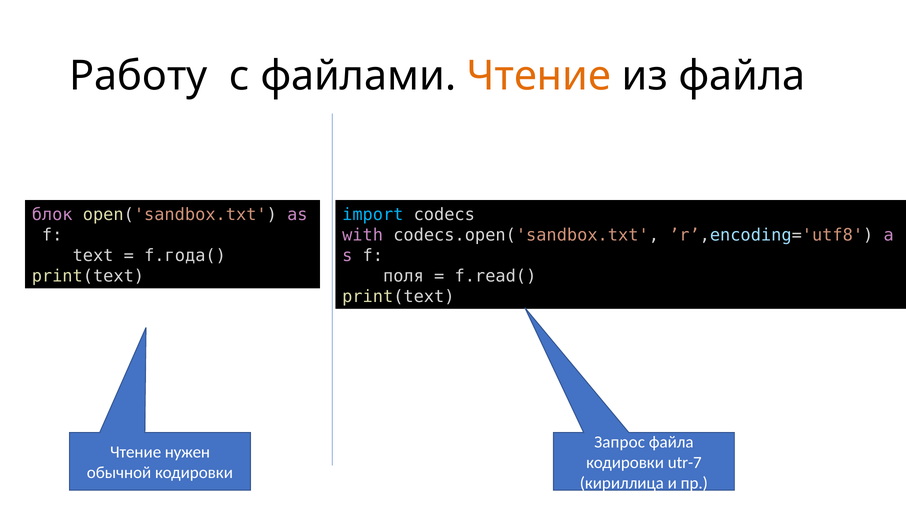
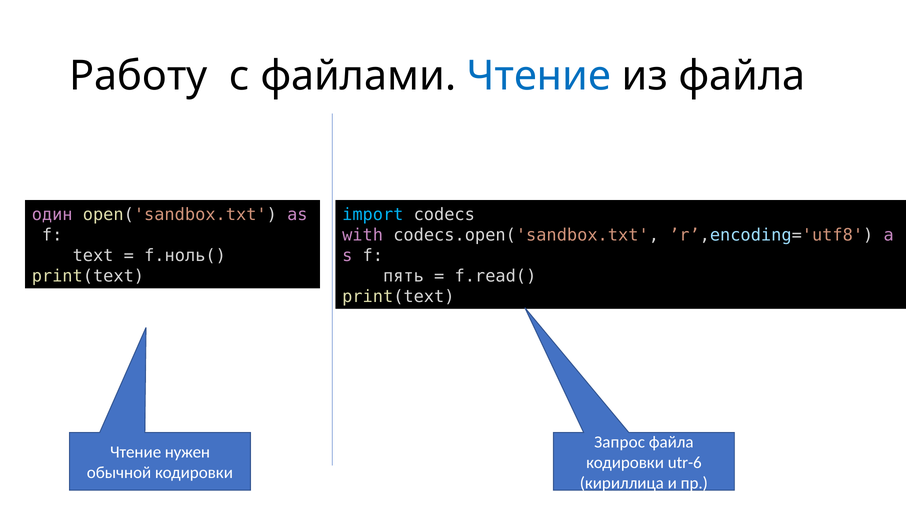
Чтение at (539, 76) colour: orange -> blue
блок: блок -> один
f.года(: f.года( -> f.ноль(
поля: поля -> пять
utr-7: utr-7 -> utr-6
